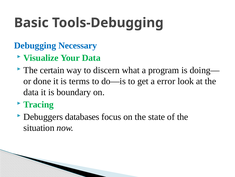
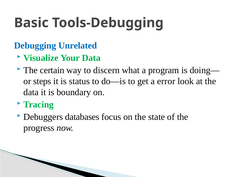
Necessary: Necessary -> Unrelated
done: done -> steps
terms: terms -> status
situation: situation -> progress
